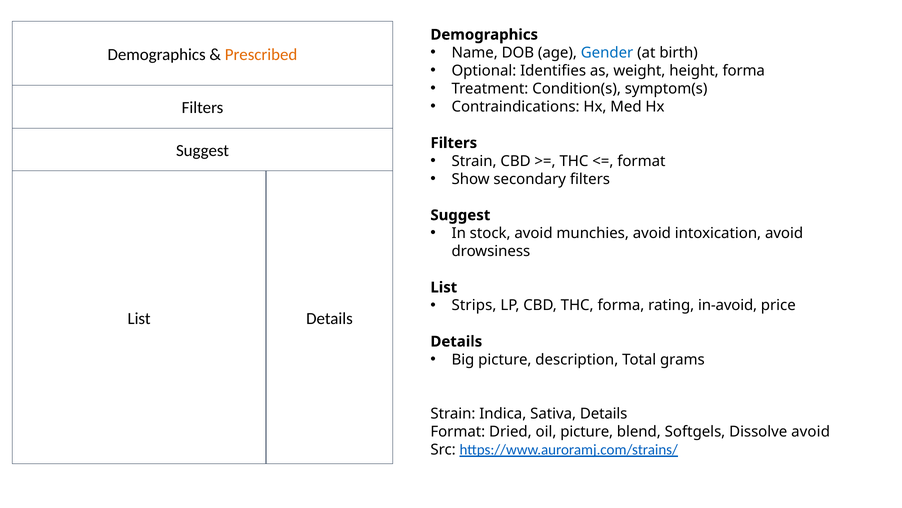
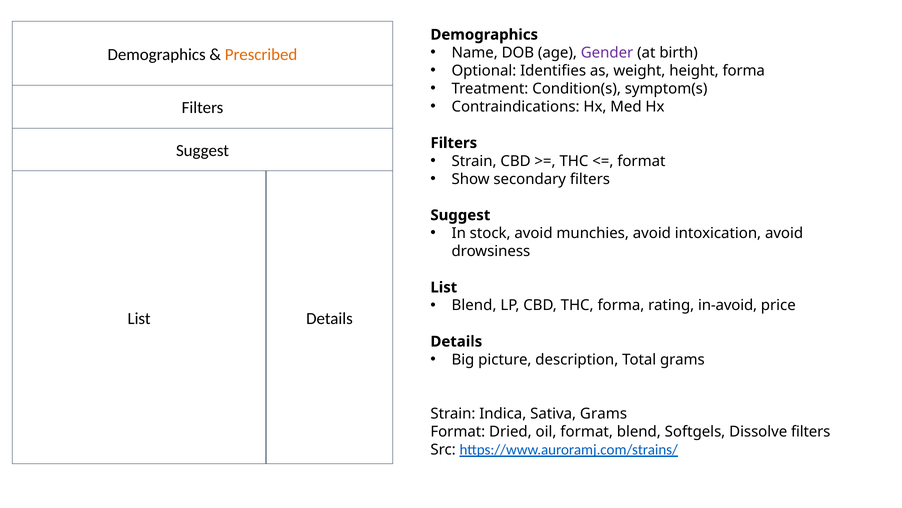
Gender colour: blue -> purple
Strips at (474, 305): Strips -> Blend
Sativa Details: Details -> Grams
oil picture: picture -> format
Dissolve avoid: avoid -> filters
